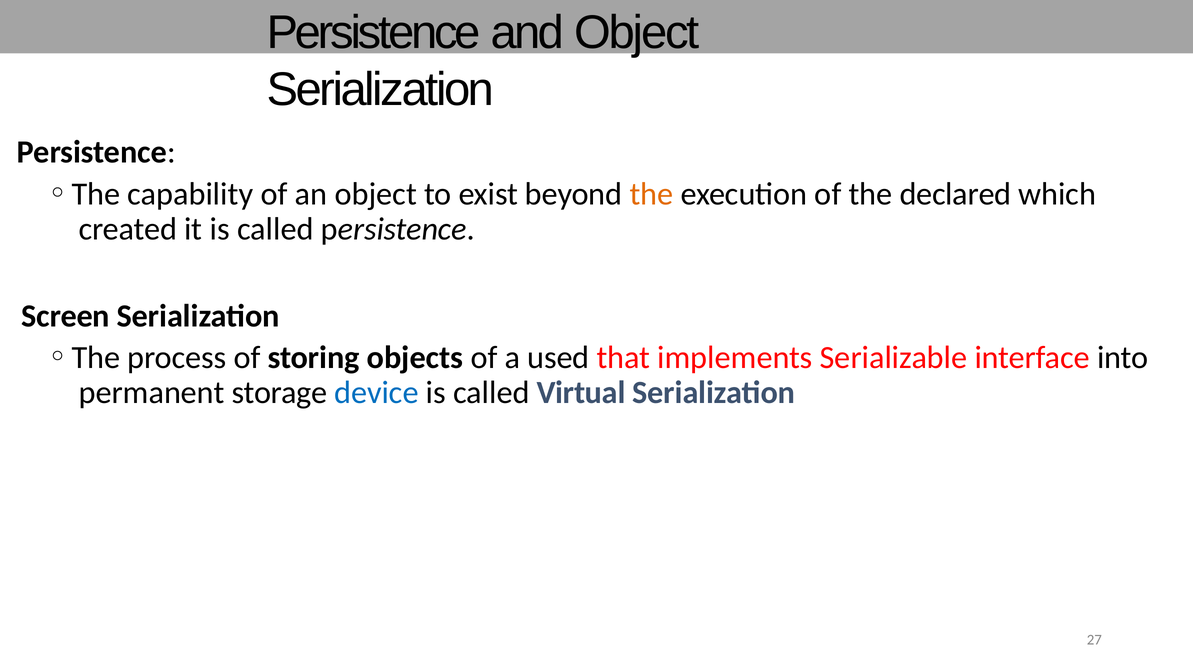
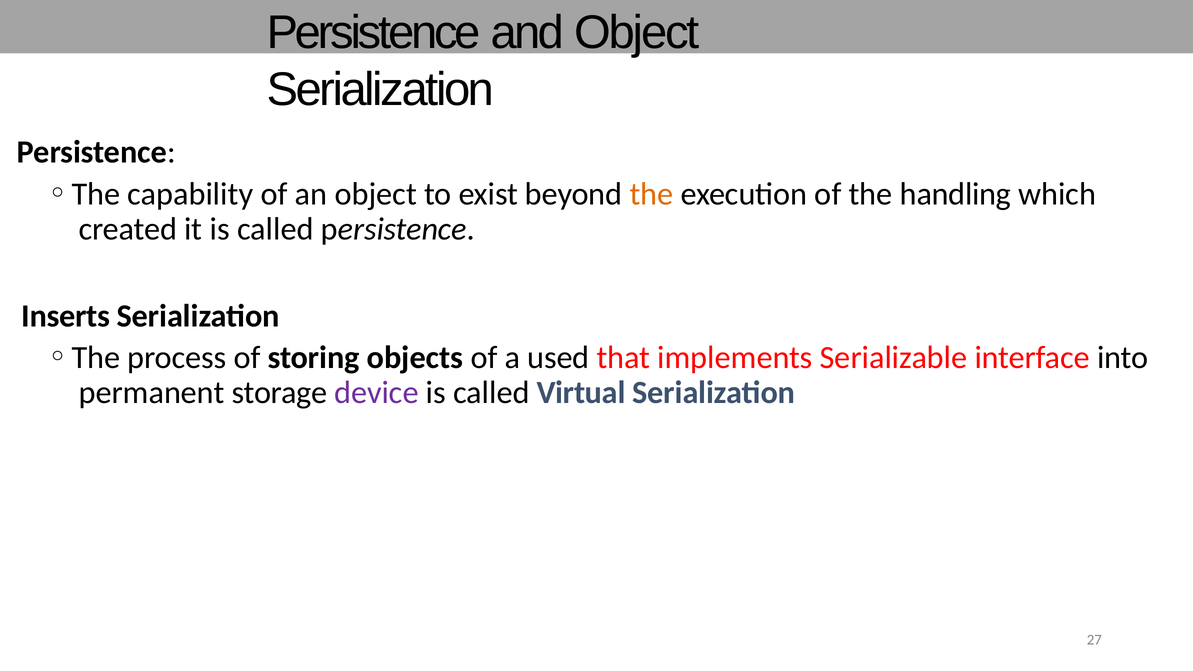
declared: declared -> handling
Screen: Screen -> Inserts
device colour: blue -> purple
